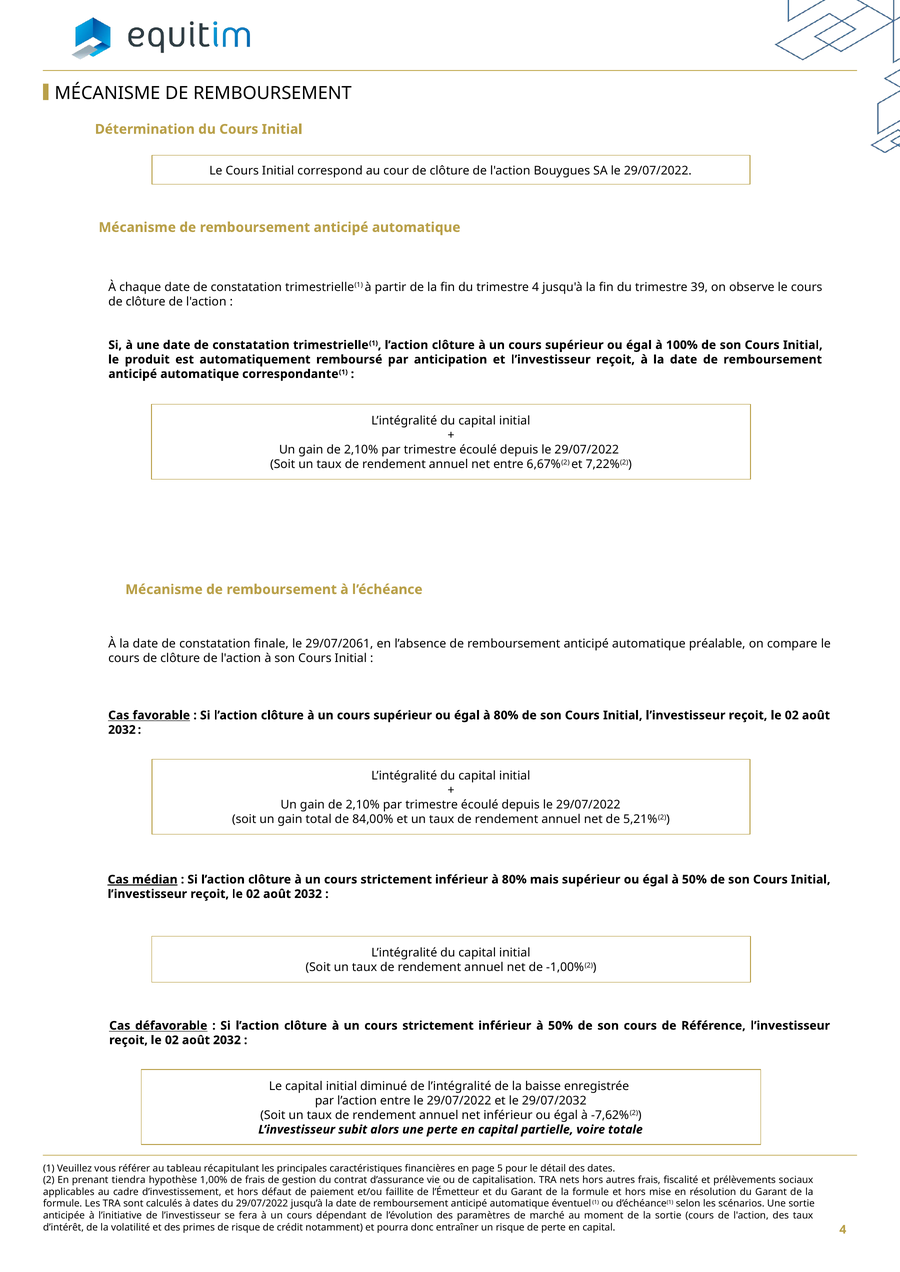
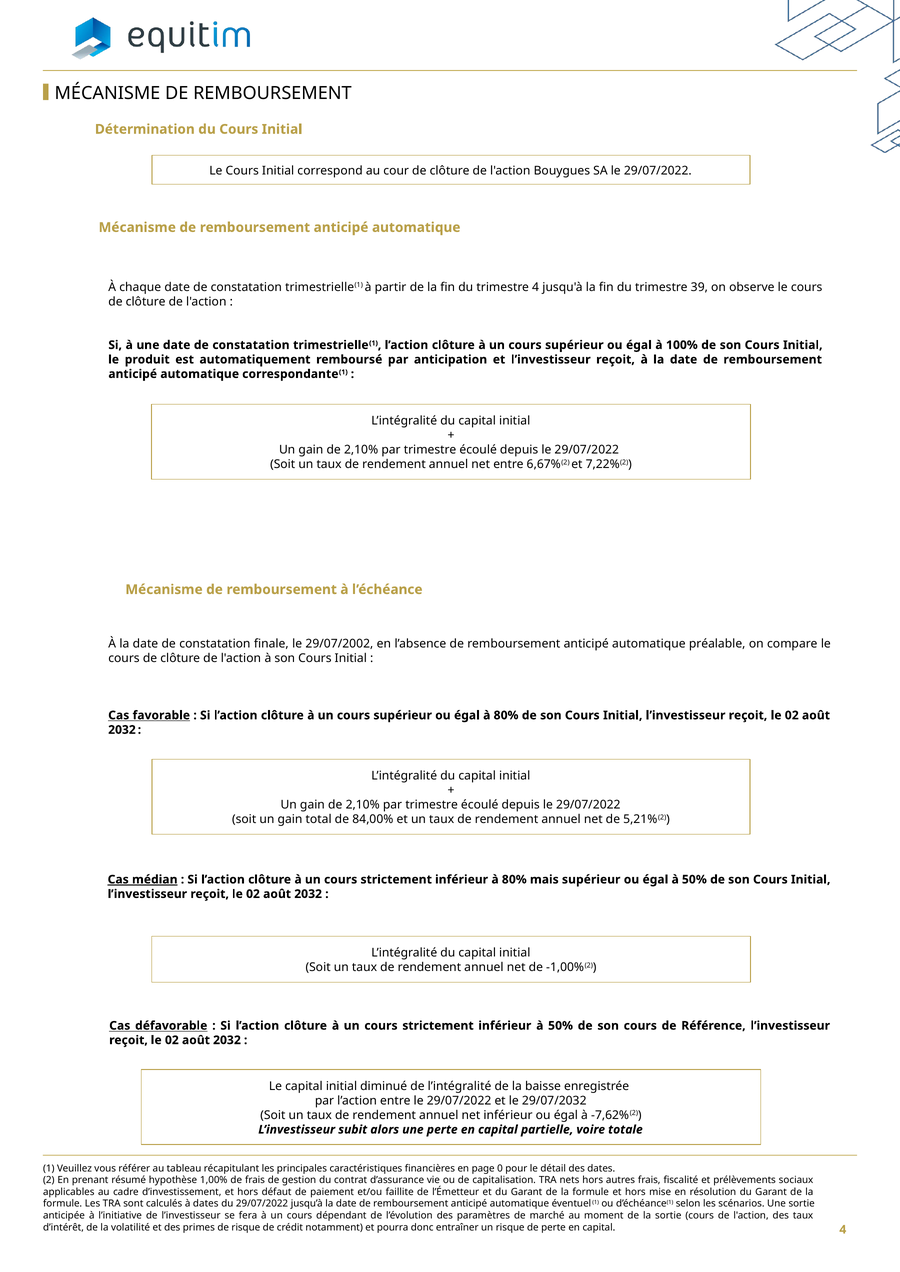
29/07/2061: 29/07/2061 -> 29/07/2002
5: 5 -> 0
tiendra: tiendra -> résumé
